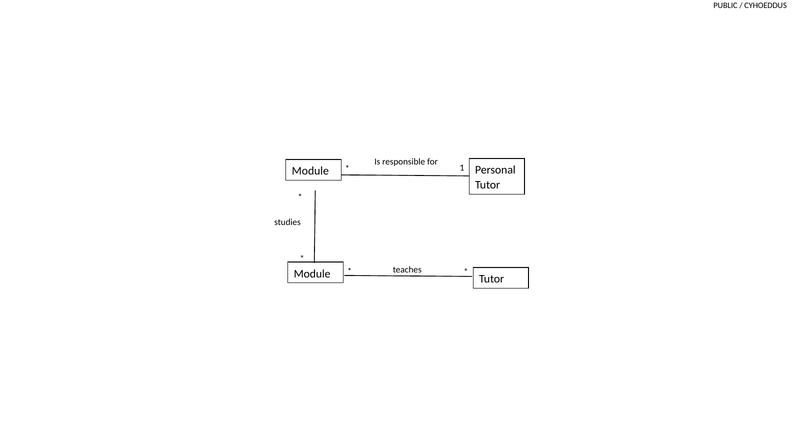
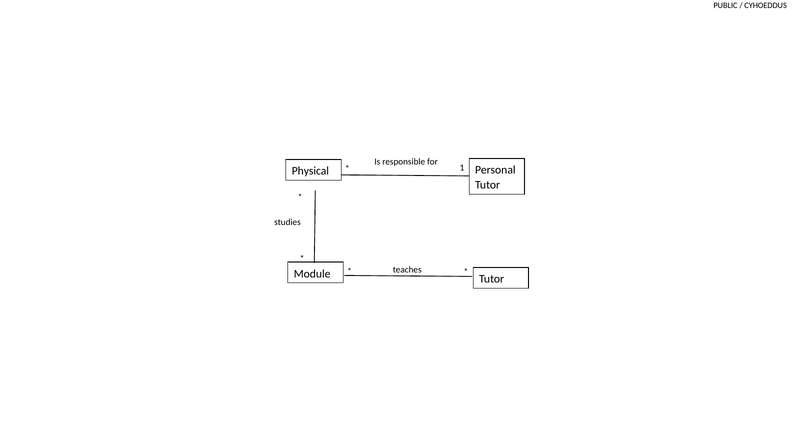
Module at (310, 171): Module -> Physical
